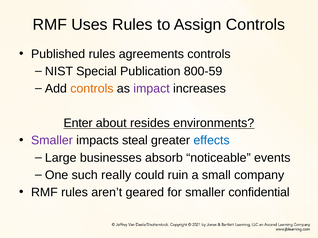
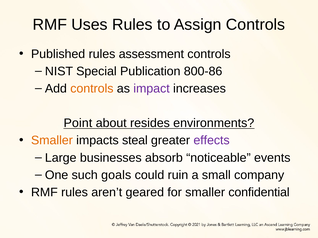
agreements: agreements -> assessment
800-59: 800-59 -> 800-86
Enter: Enter -> Point
Smaller at (52, 141) colour: purple -> orange
effects colour: blue -> purple
really: really -> goals
